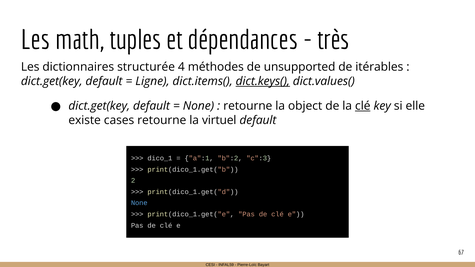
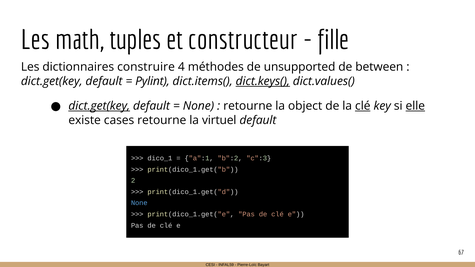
dépendances: dépendances -> constructeur
très: très -> fille
structurée: structurée -> construire
itérables: itérables -> between
Ligne: Ligne -> Pylint
dict.get(key at (99, 106) underline: none -> present
elle underline: none -> present
